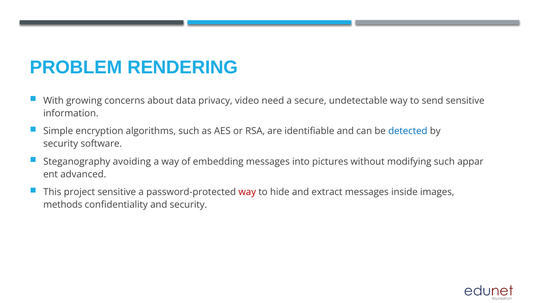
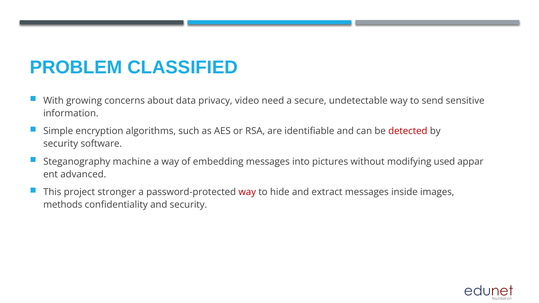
RENDERING: RENDERING -> CLASSIFIED
detected colour: blue -> red
avoiding: avoiding -> machine
modifying such: such -> used
project sensitive: sensitive -> stronger
